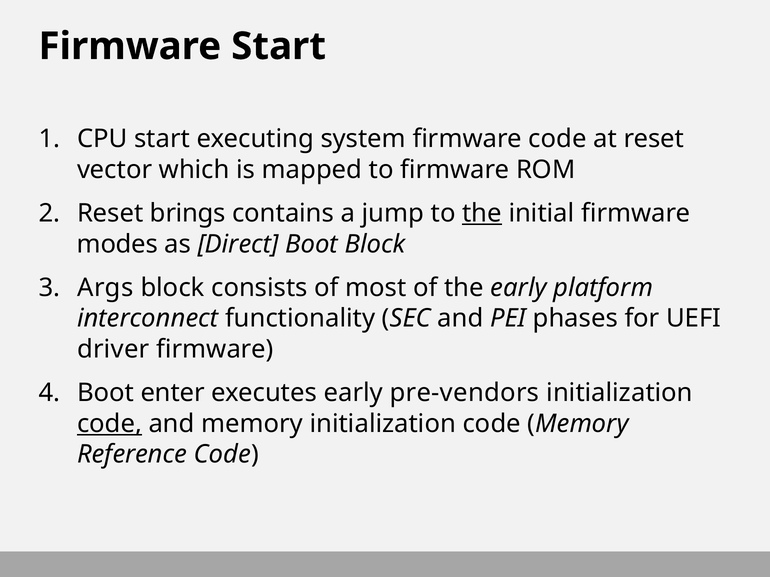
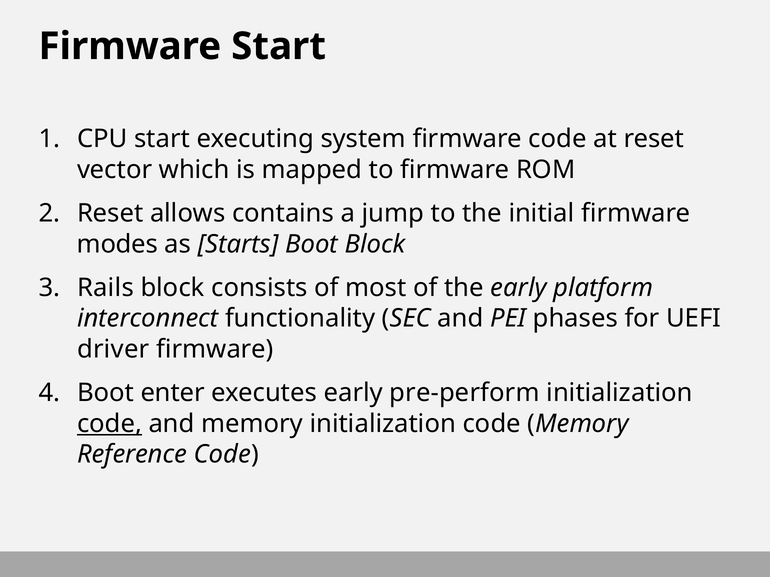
brings: brings -> allows
the at (482, 214) underline: present -> none
Direct: Direct -> Starts
Args: Args -> Rails
pre-vendors: pre-vendors -> pre-perform
